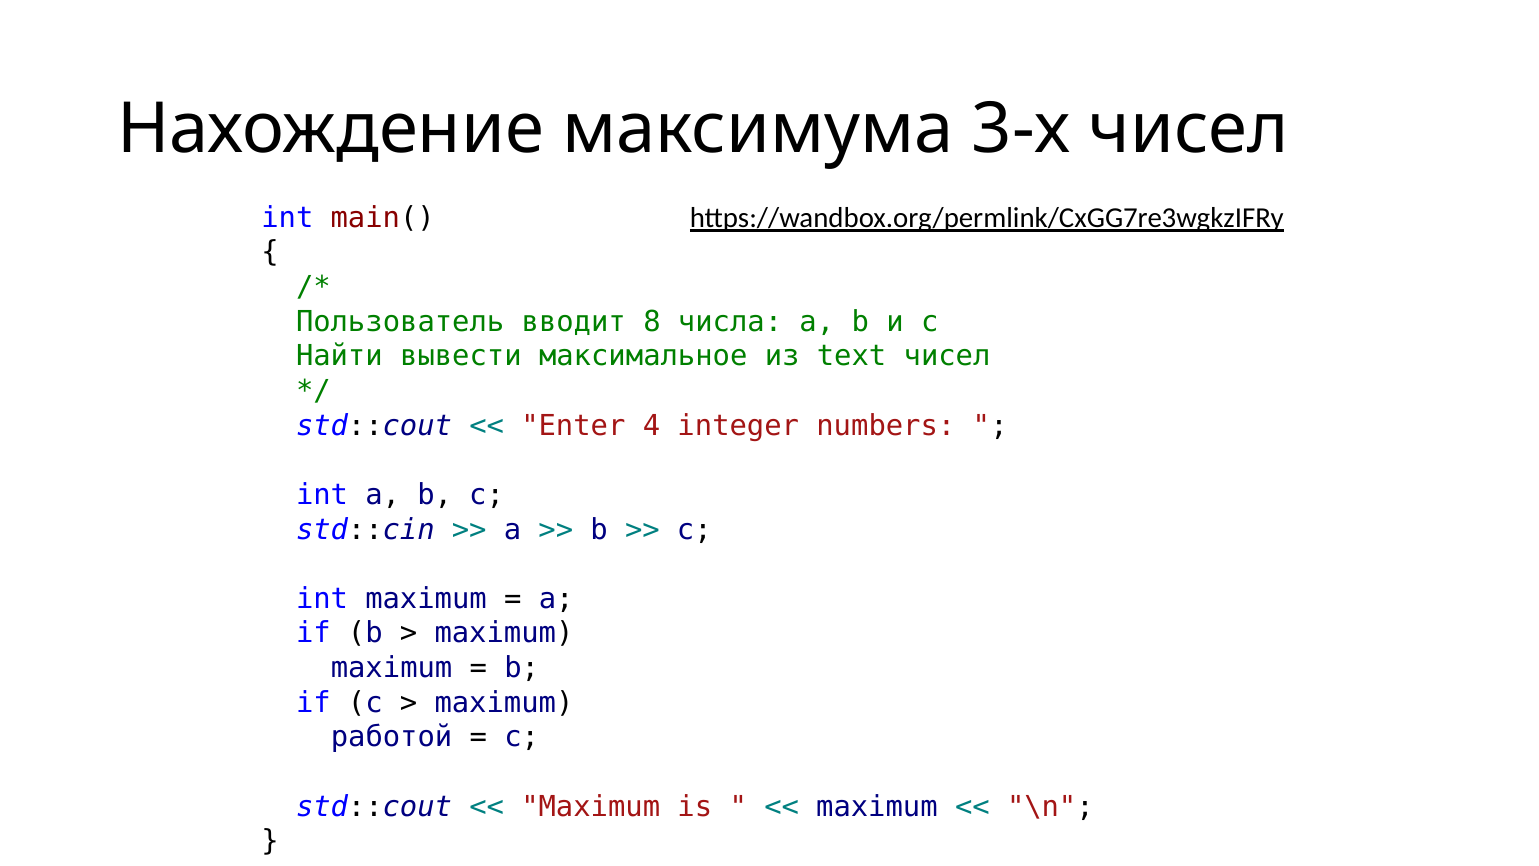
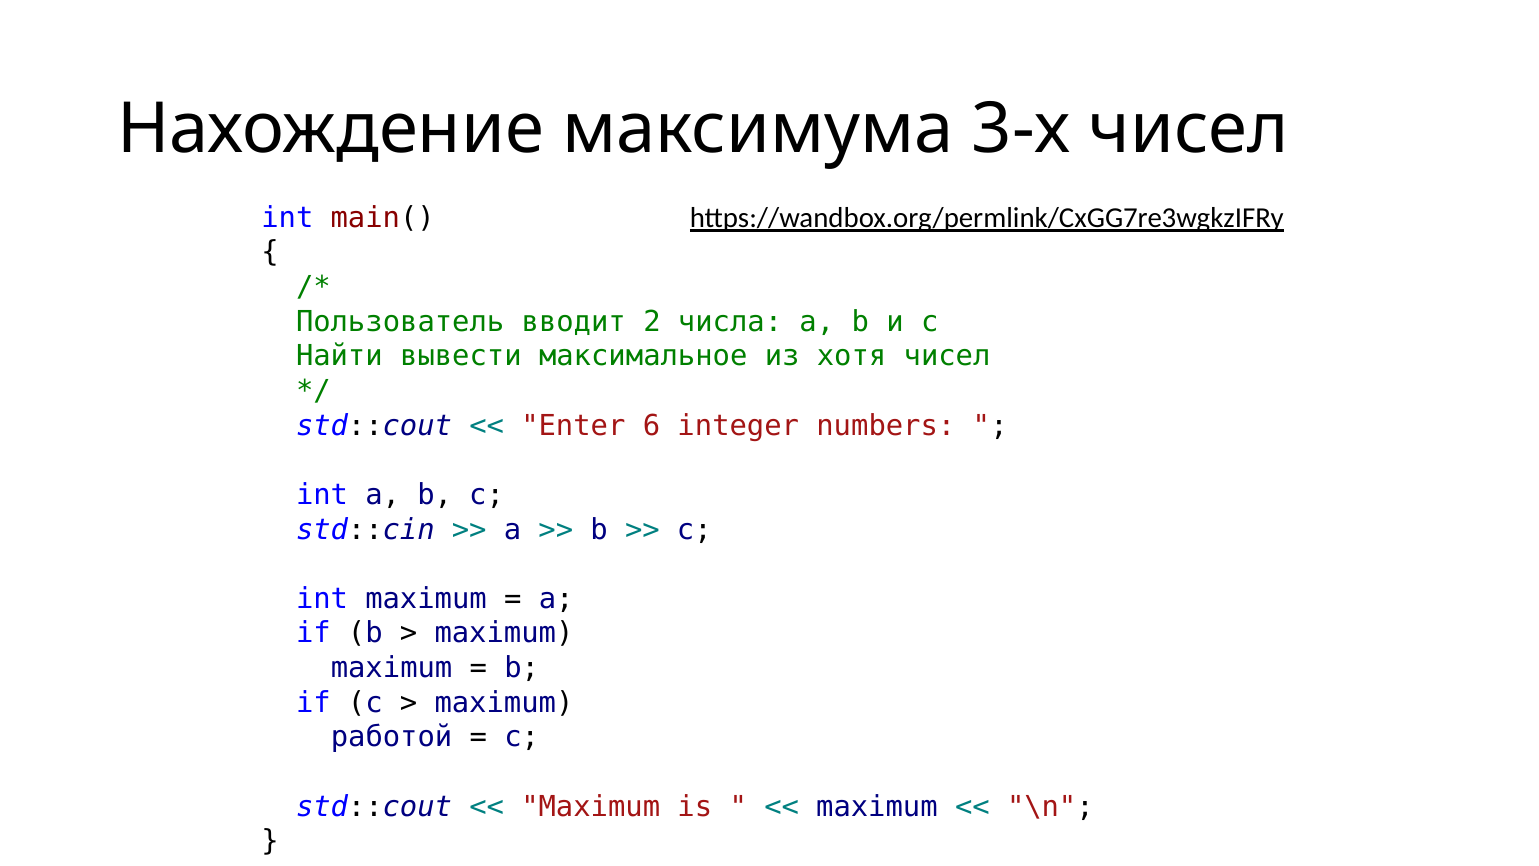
8: 8 -> 2
text: text -> хотя
4: 4 -> 6
